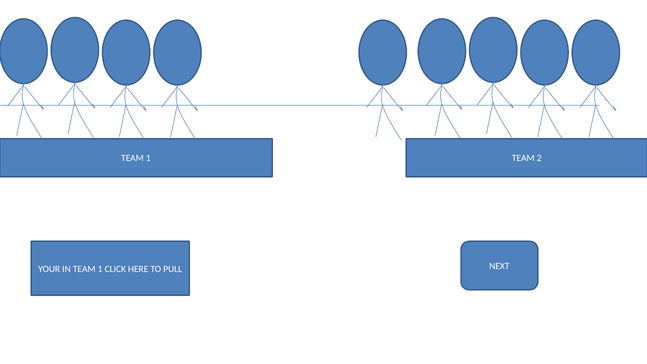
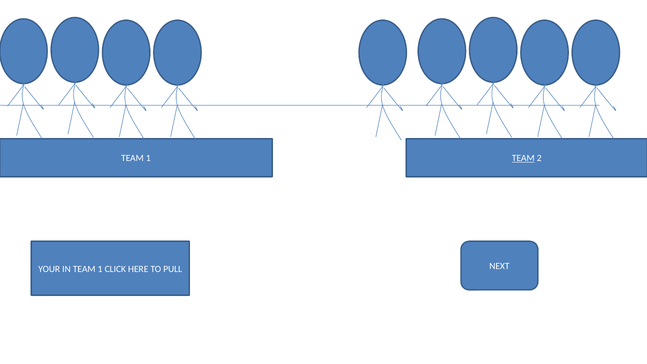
TEAM at (523, 158) underline: none -> present
